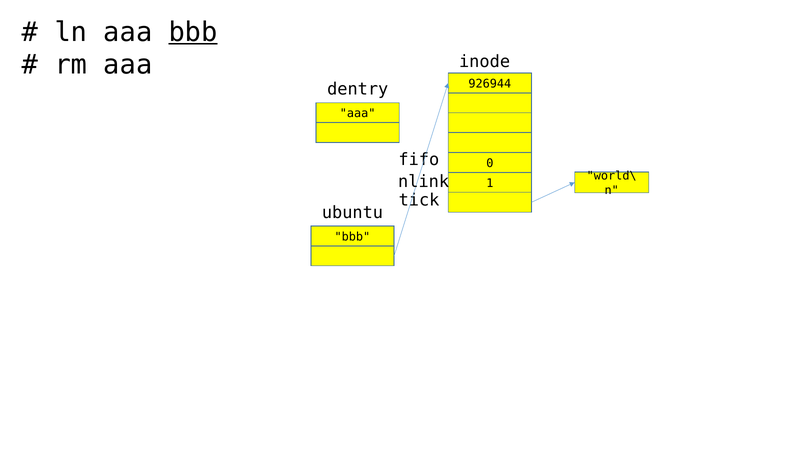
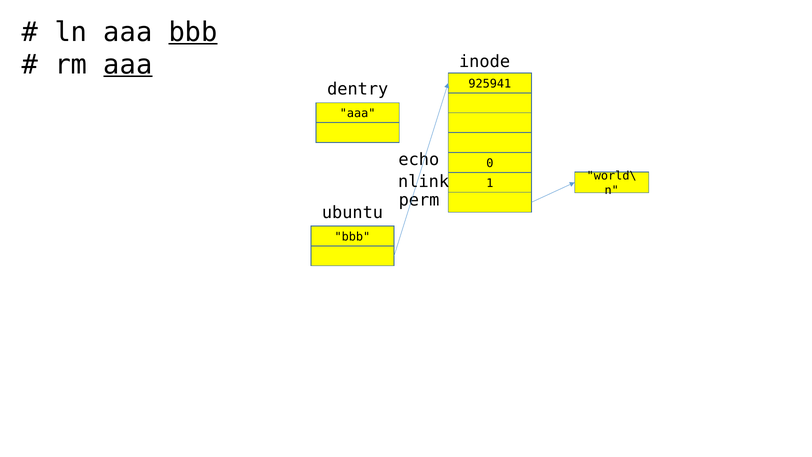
aaa at (128, 65) underline: none -> present
926944: 926944 -> 925941
fifo: fifo -> echo
tick: tick -> perm
